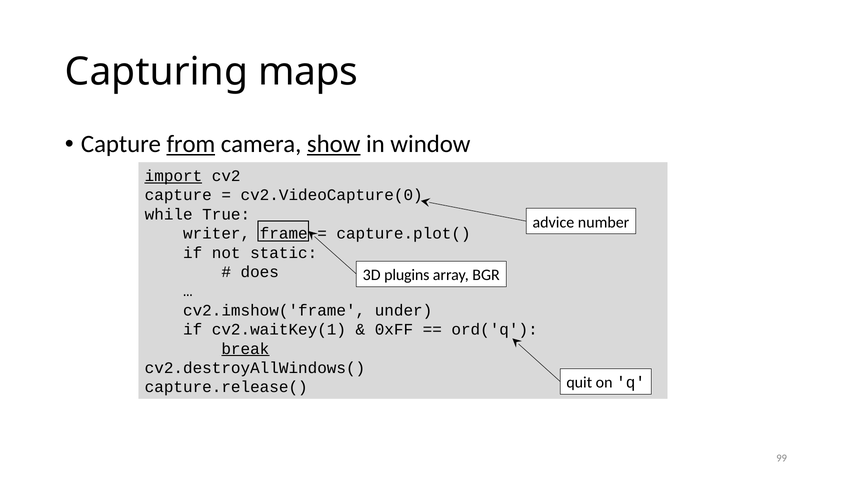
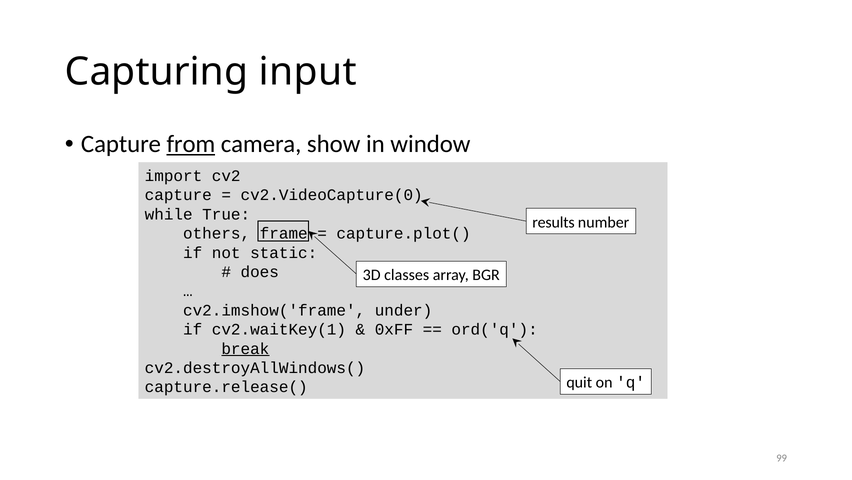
maps: maps -> input
show underline: present -> none
import underline: present -> none
advice: advice -> results
writer: writer -> others
plugins: plugins -> classes
